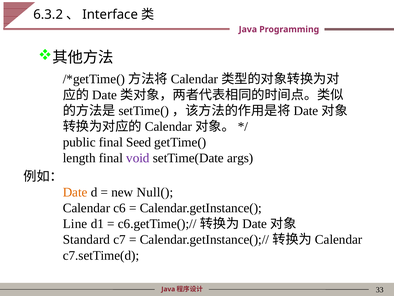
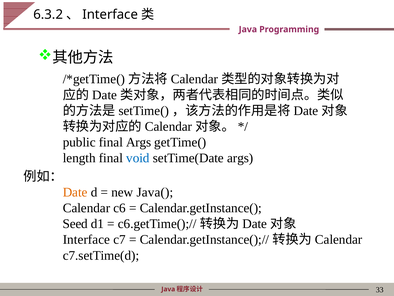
final Seed: Seed -> Args
void colour: purple -> blue
Null(: Null( -> Java(
Line: Line -> Seed
Standard at (86, 239): Standard -> Interface
